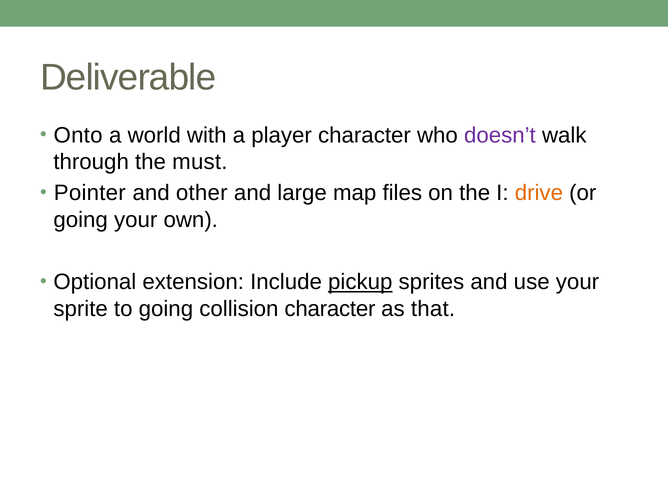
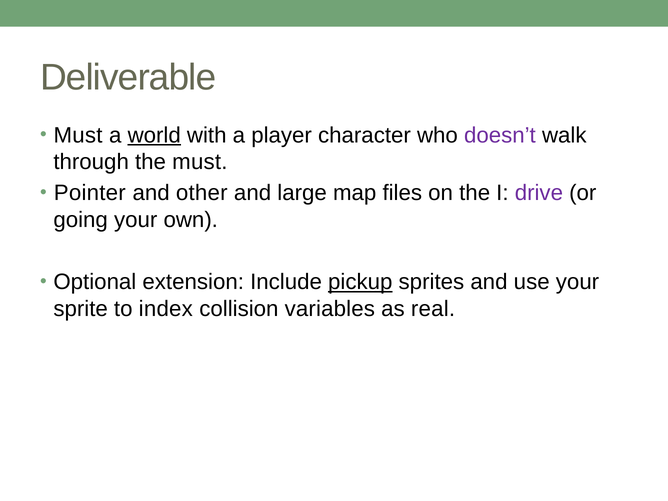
Onto at (78, 135): Onto -> Must
world underline: none -> present
drive colour: orange -> purple
to going: going -> index
collision character: character -> variables
that: that -> real
